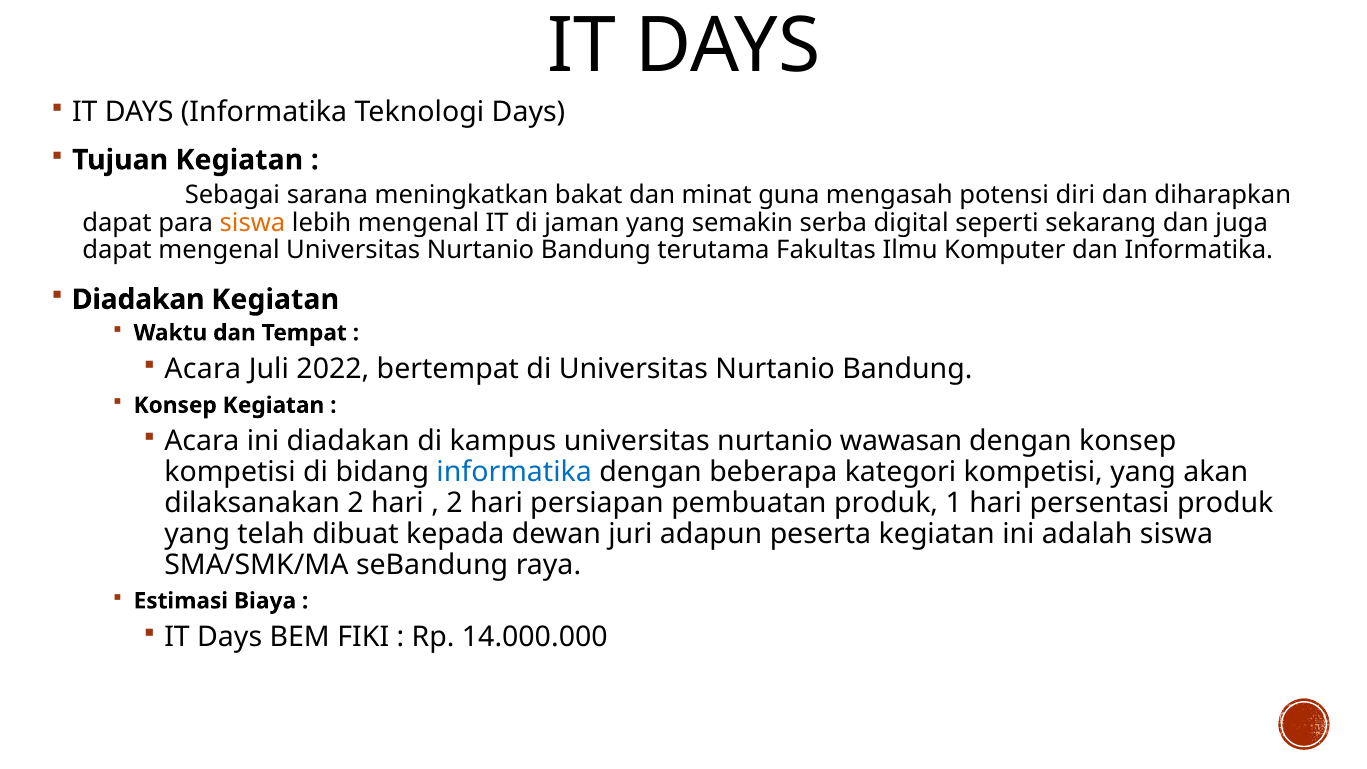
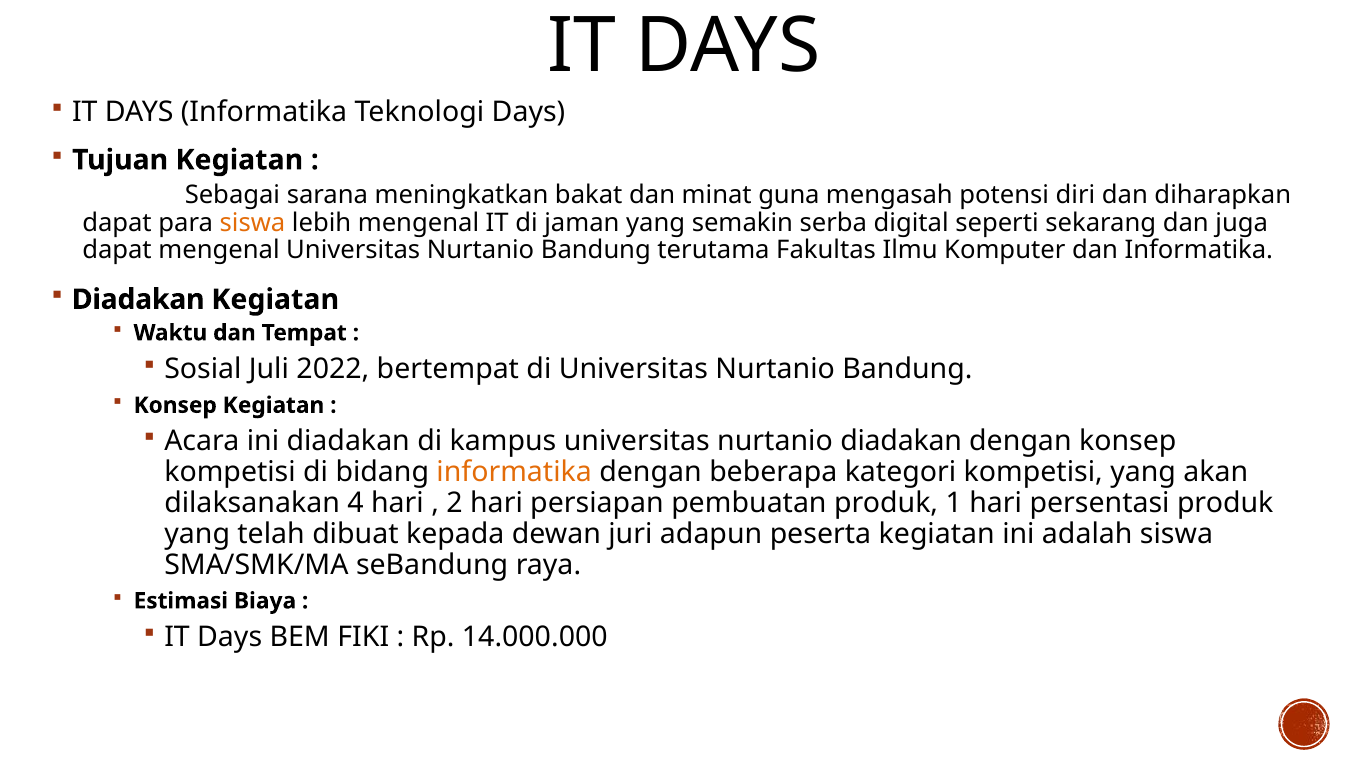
Acara at (203, 369): Acara -> Sosial
nurtanio wawasan: wawasan -> diadakan
informatika at (514, 472) colour: blue -> orange
dilaksanakan 2: 2 -> 4
